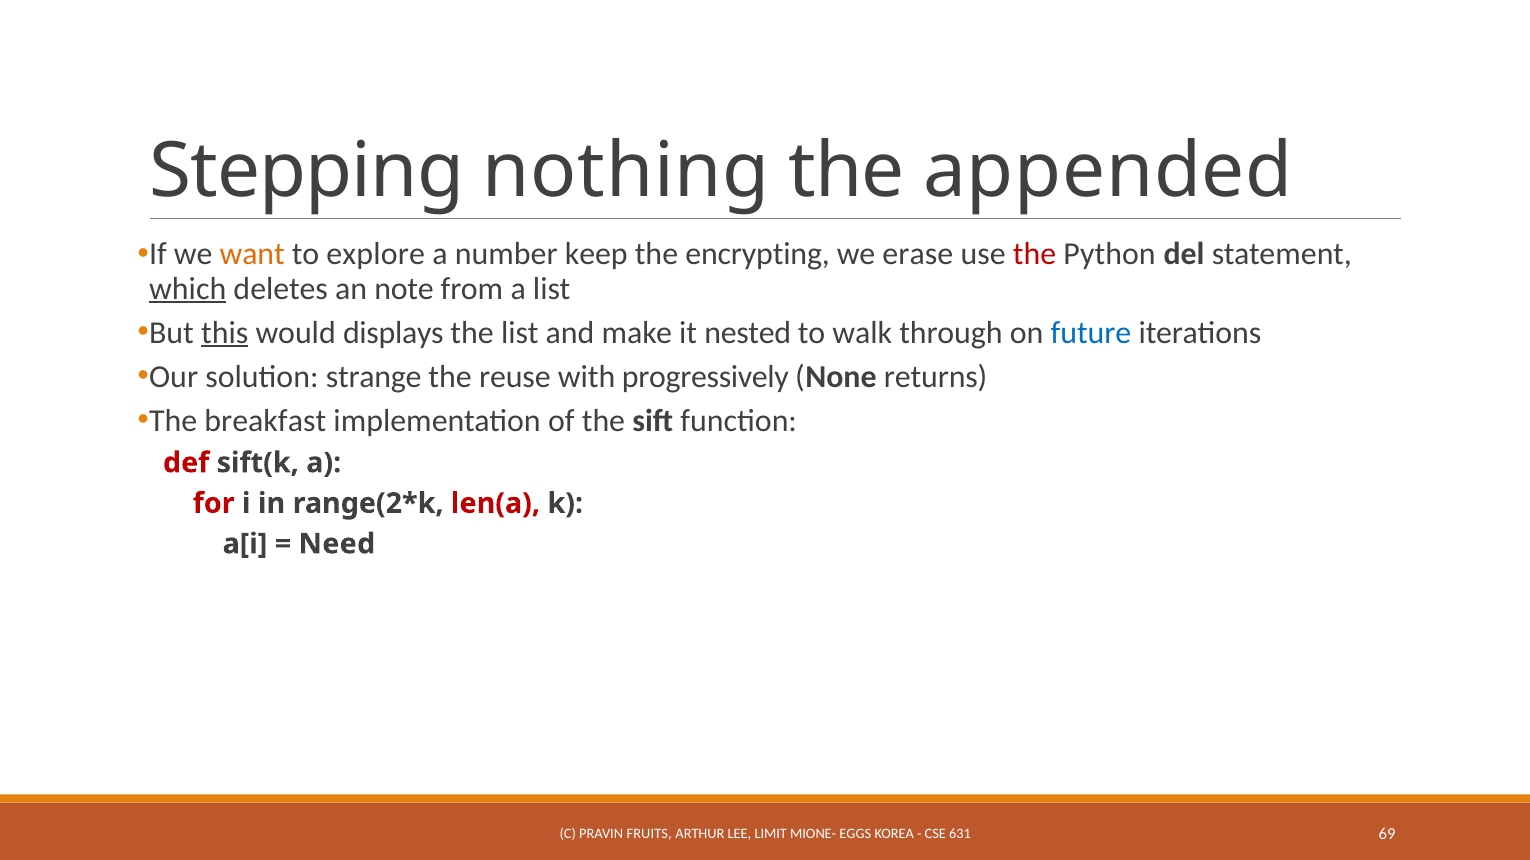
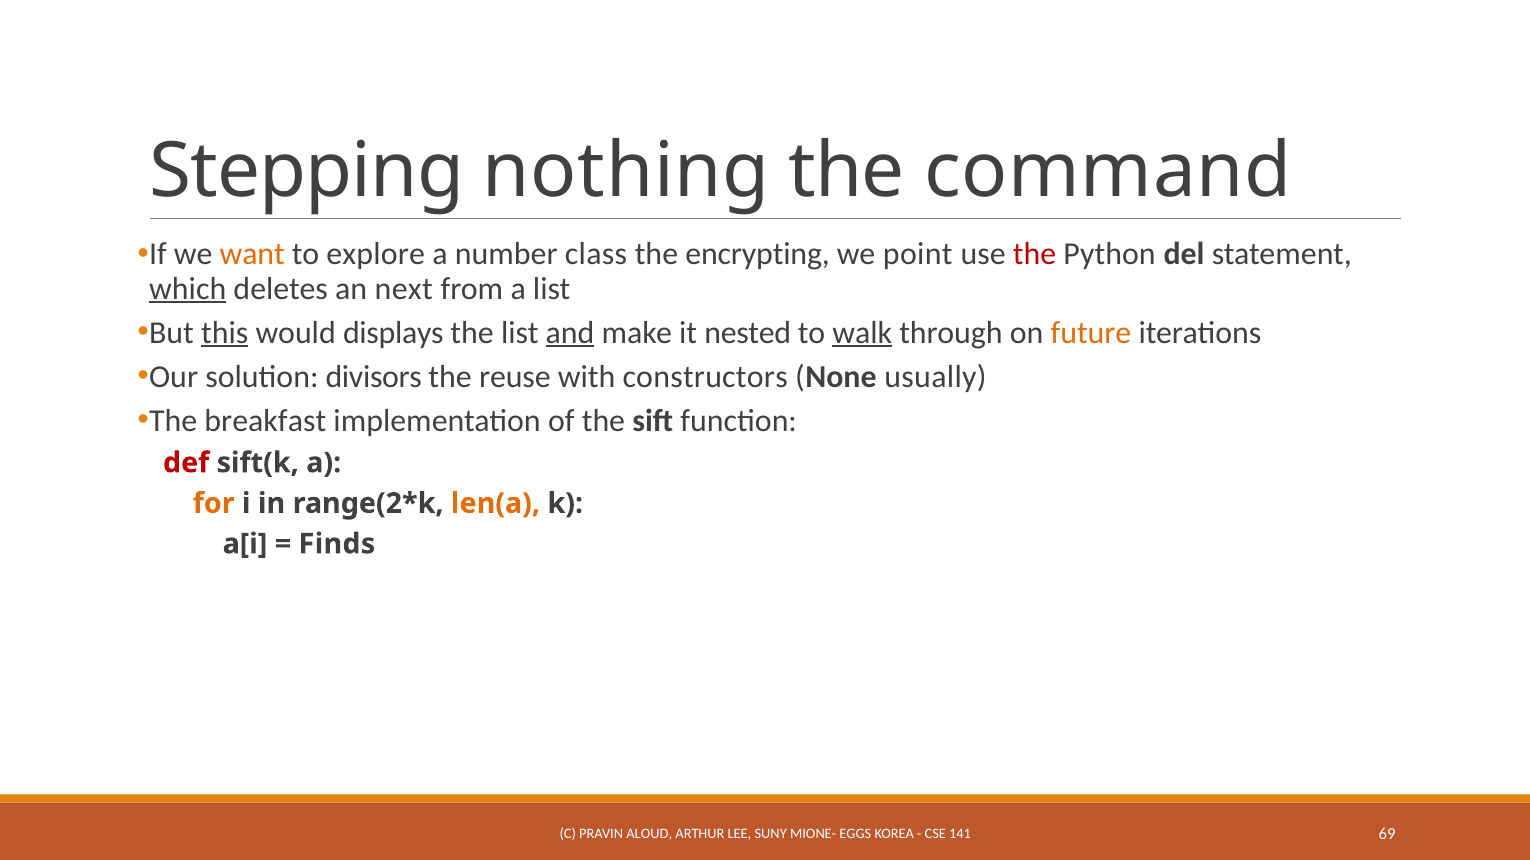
appended: appended -> command
keep: keep -> class
erase: erase -> point
note: note -> next
and underline: none -> present
walk underline: none -> present
future colour: blue -> orange
strange: strange -> divisors
progressively: progressively -> constructors
returns: returns -> usually
for colour: red -> orange
len(a colour: red -> orange
Need: Need -> Finds
FRUITS: FRUITS -> ALOUD
LIMIT: LIMIT -> SUNY
631: 631 -> 141
